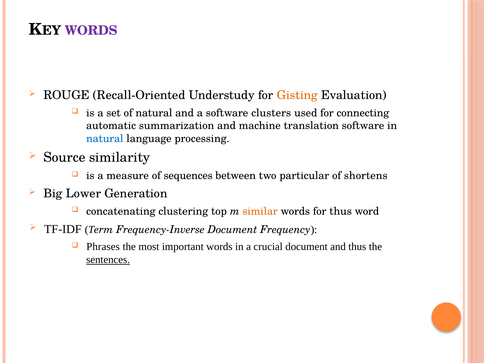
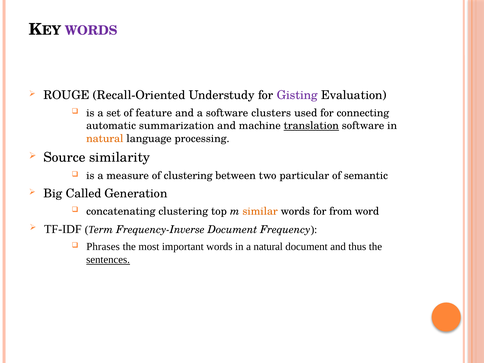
Gisting colour: orange -> purple
of natural: natural -> feature
translation underline: none -> present
natural at (105, 139) colour: blue -> orange
of sequences: sequences -> clustering
shortens: shortens -> semantic
Lower: Lower -> Called
for thus: thus -> from
a crucial: crucial -> natural
